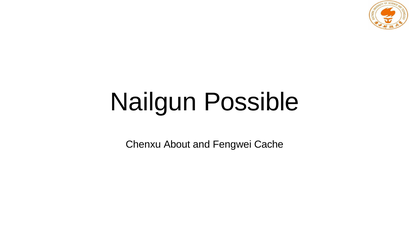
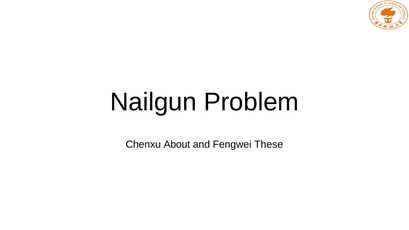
Possible: Possible -> Problem
Cache: Cache -> These
